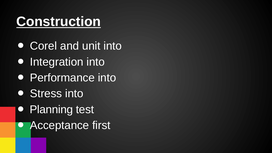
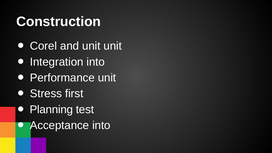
Construction underline: present -> none
unit into: into -> unit
Performance into: into -> unit
Stress into: into -> first
Acceptance first: first -> into
